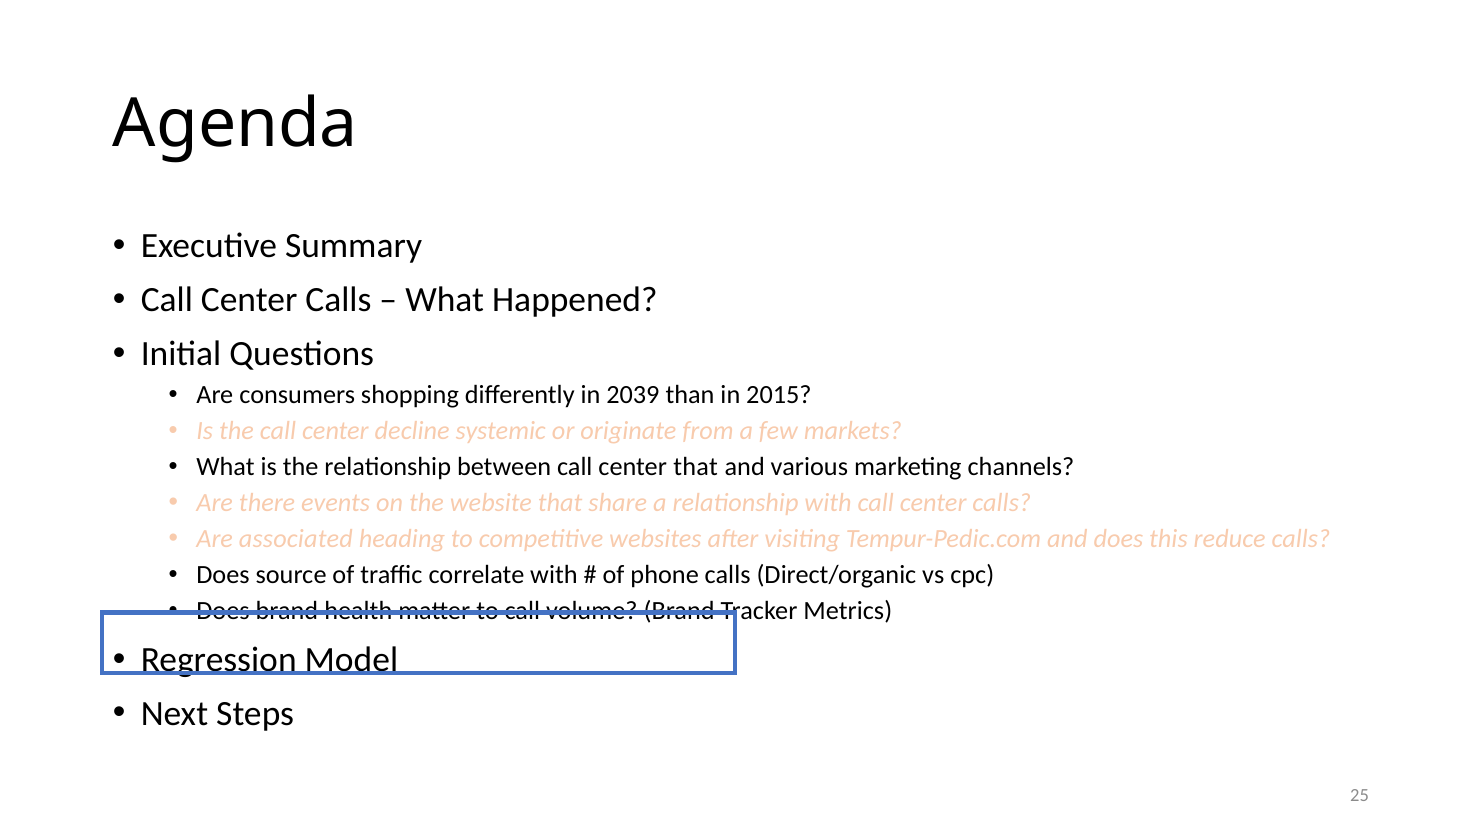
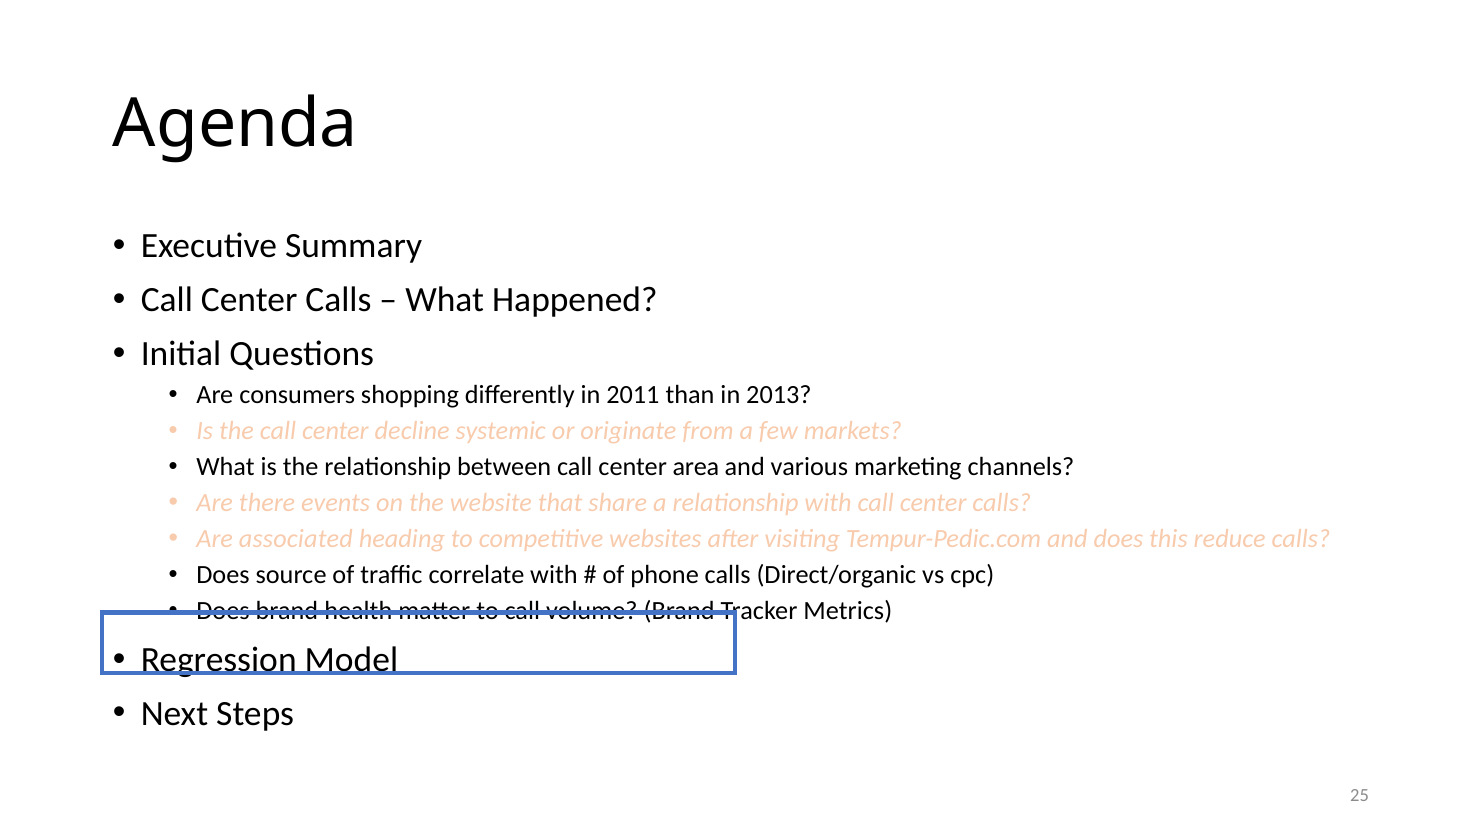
2039: 2039 -> 2011
2015: 2015 -> 2013
center that: that -> area
